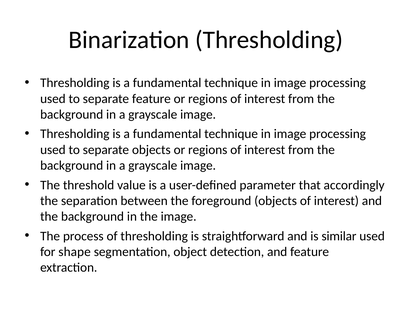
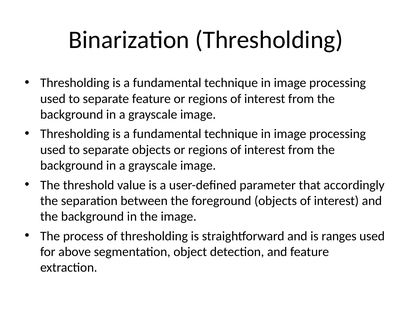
similar: similar -> ranges
shape: shape -> above
